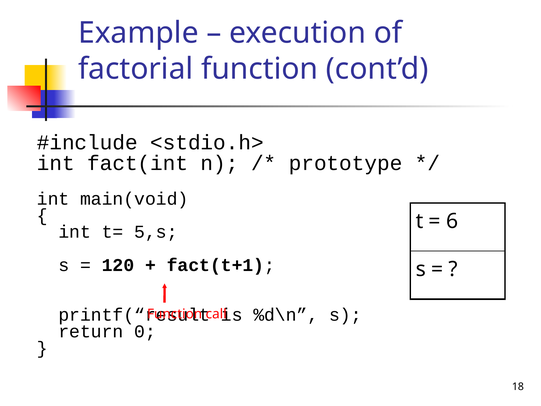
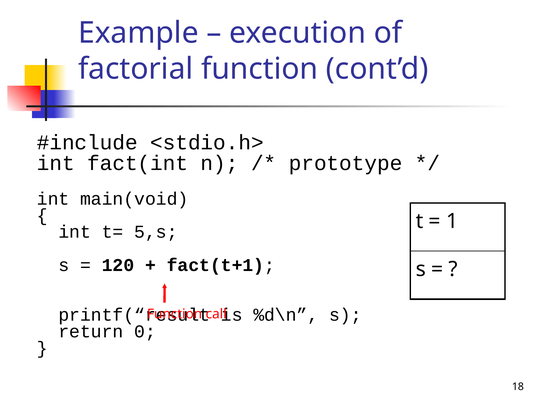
6: 6 -> 1
